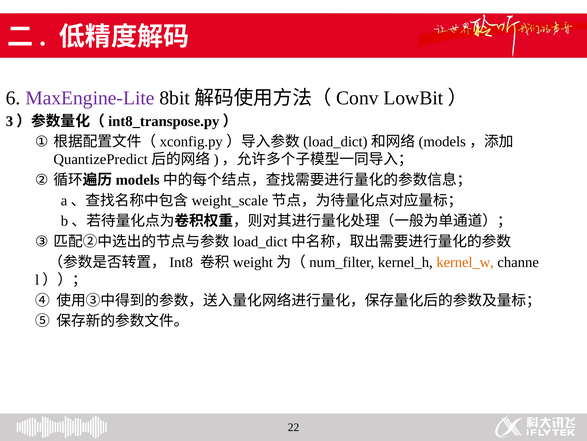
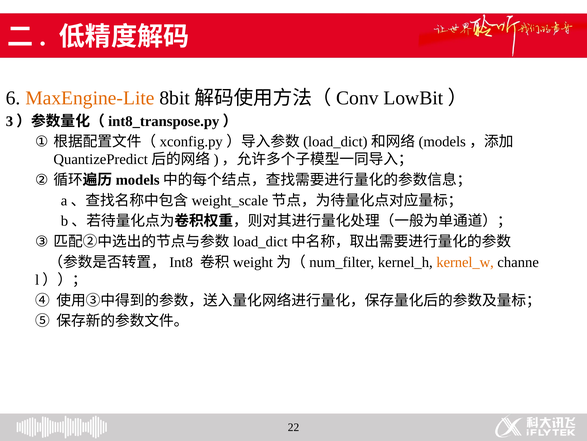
MaxEngine-Lite colour: purple -> orange
